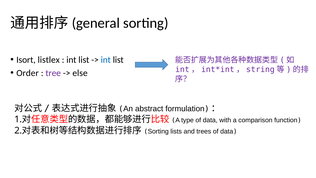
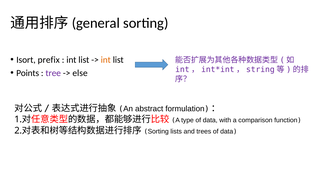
listlex: listlex -> prefix
int at (106, 60) colour: blue -> orange
Order: Order -> Points
